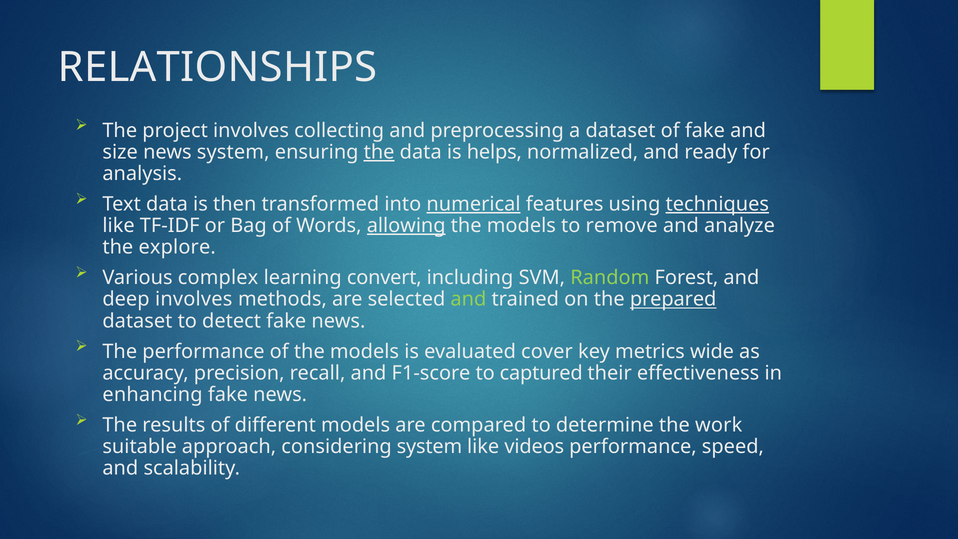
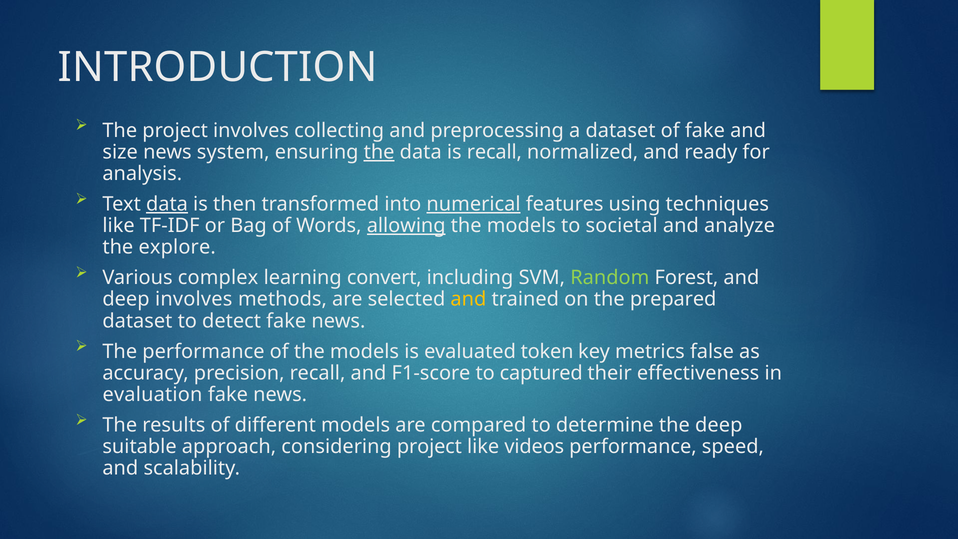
RELATIONSHIPS: RELATIONSHIPS -> INTRODUCTION
is helps: helps -> recall
data at (167, 204) underline: none -> present
techniques underline: present -> none
remove: remove -> societal
and at (468, 299) colour: light green -> yellow
prepared underline: present -> none
cover: cover -> token
wide: wide -> false
enhancing: enhancing -> evaluation
the work: work -> deep
considering system: system -> project
